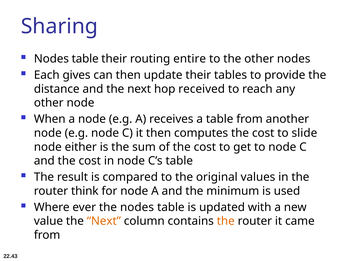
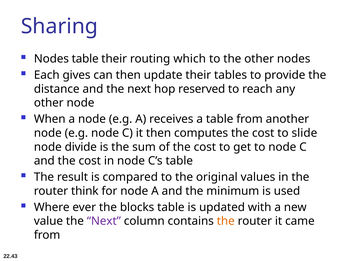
entire: entire -> which
received: received -> reserved
either: either -> divide
the nodes: nodes -> blocks
Next at (104, 221) colour: orange -> purple
